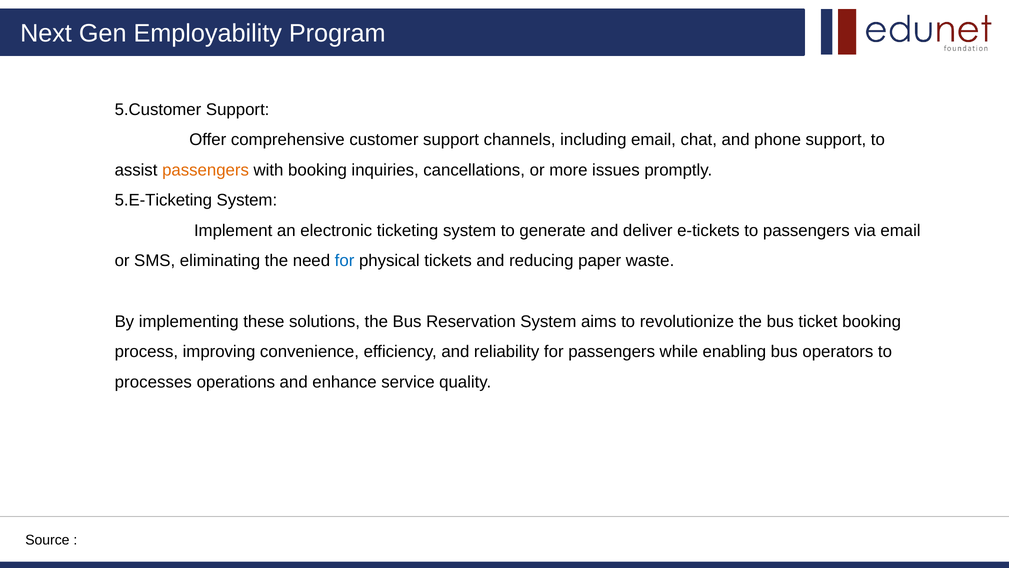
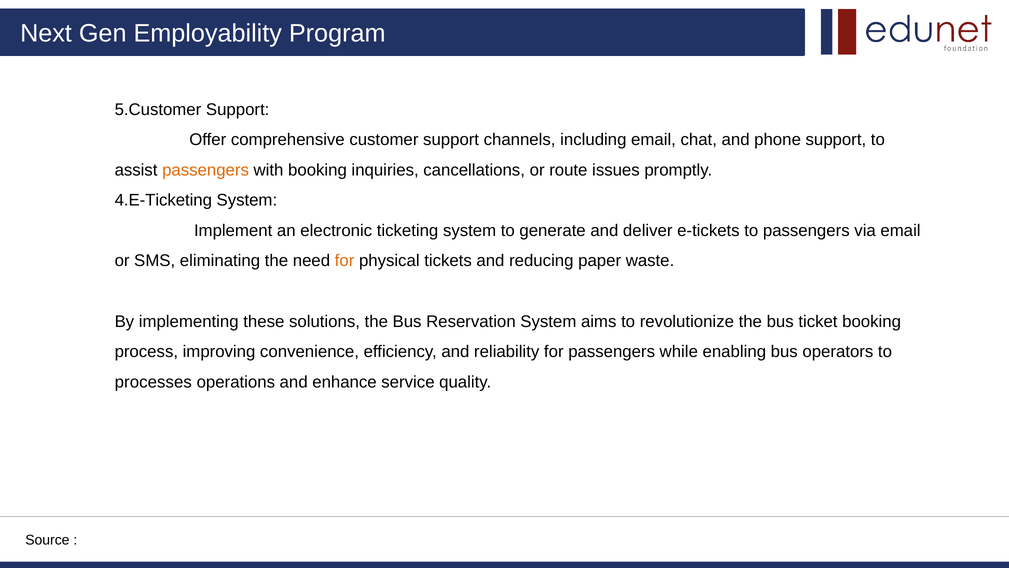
more: more -> route
5.E-Ticketing: 5.E-Ticketing -> 4.E-Ticketing
for at (345, 261) colour: blue -> orange
